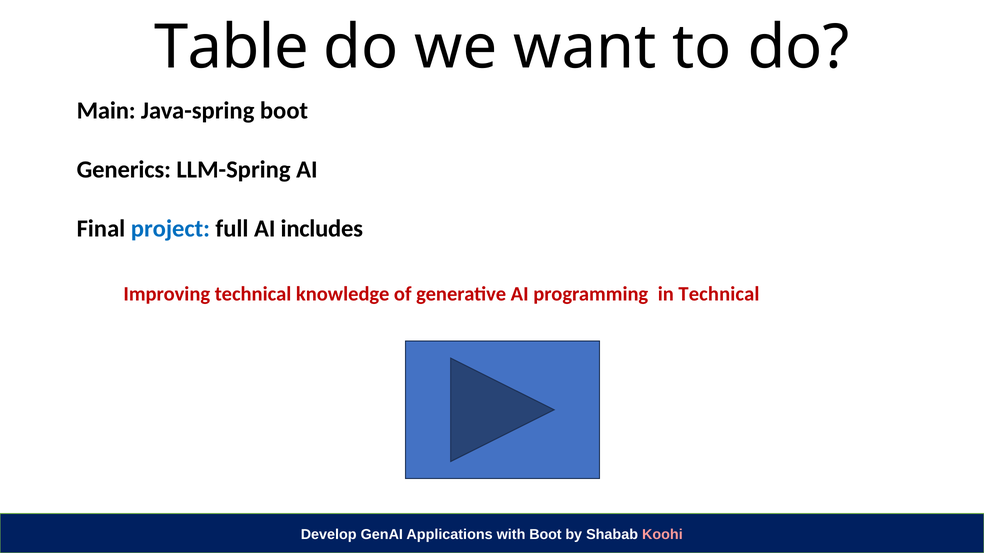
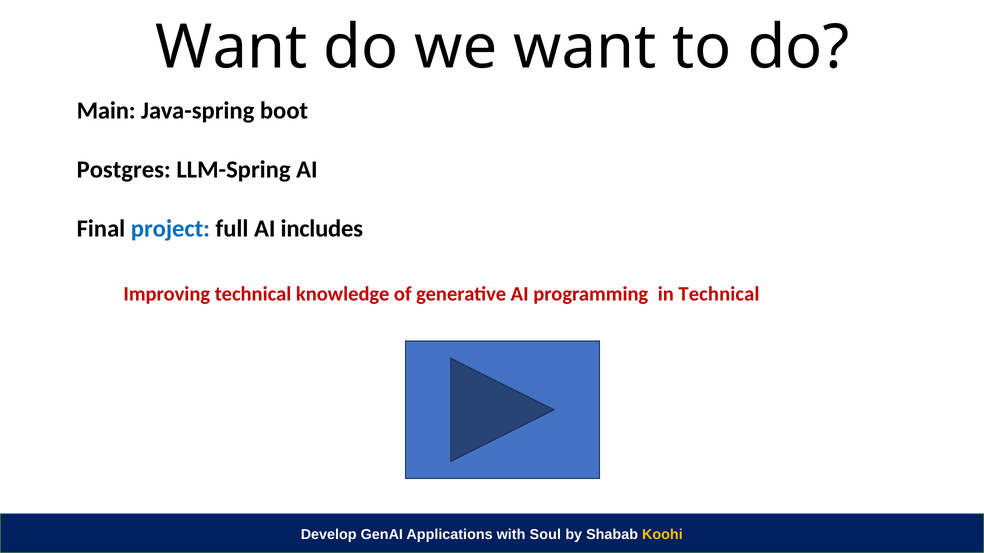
Table at (232, 48): Table -> Want
Generics: Generics -> Postgres
with Boot: Boot -> Soul
Koohi colour: pink -> yellow
